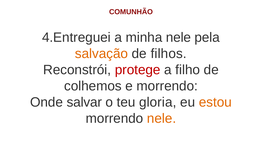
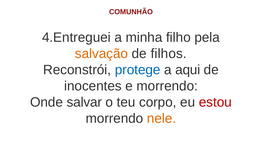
minha nele: nele -> filho
protege colour: red -> blue
filho: filho -> aqui
colhemos: colhemos -> inocentes
gloria: gloria -> corpo
estou colour: orange -> red
